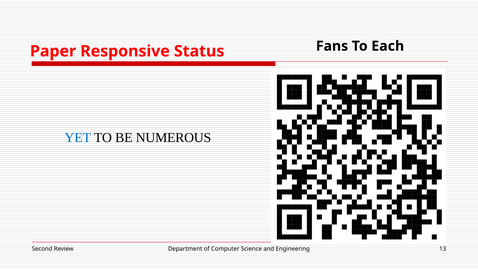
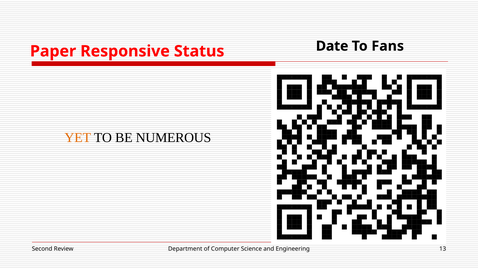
Fans: Fans -> Date
Each: Each -> Fans
YET colour: blue -> orange
